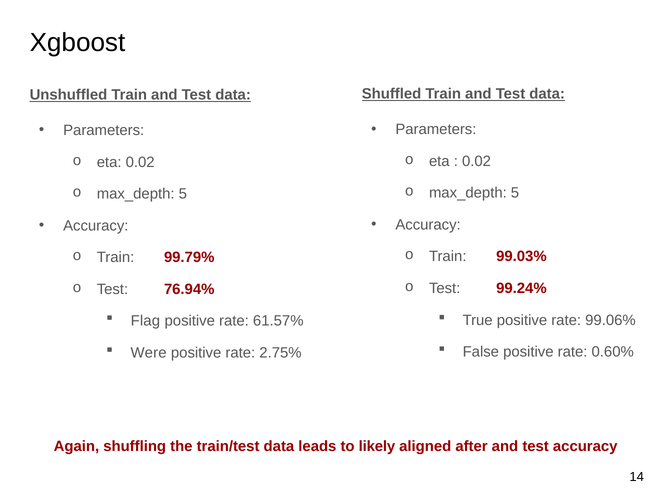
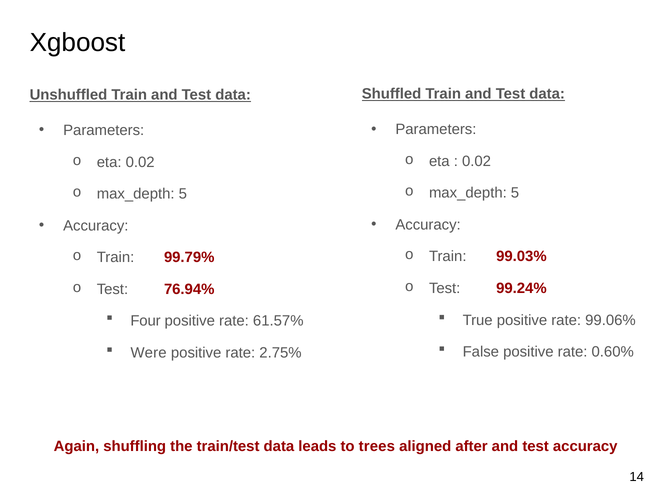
Flag: Flag -> Four
likely: likely -> trees
